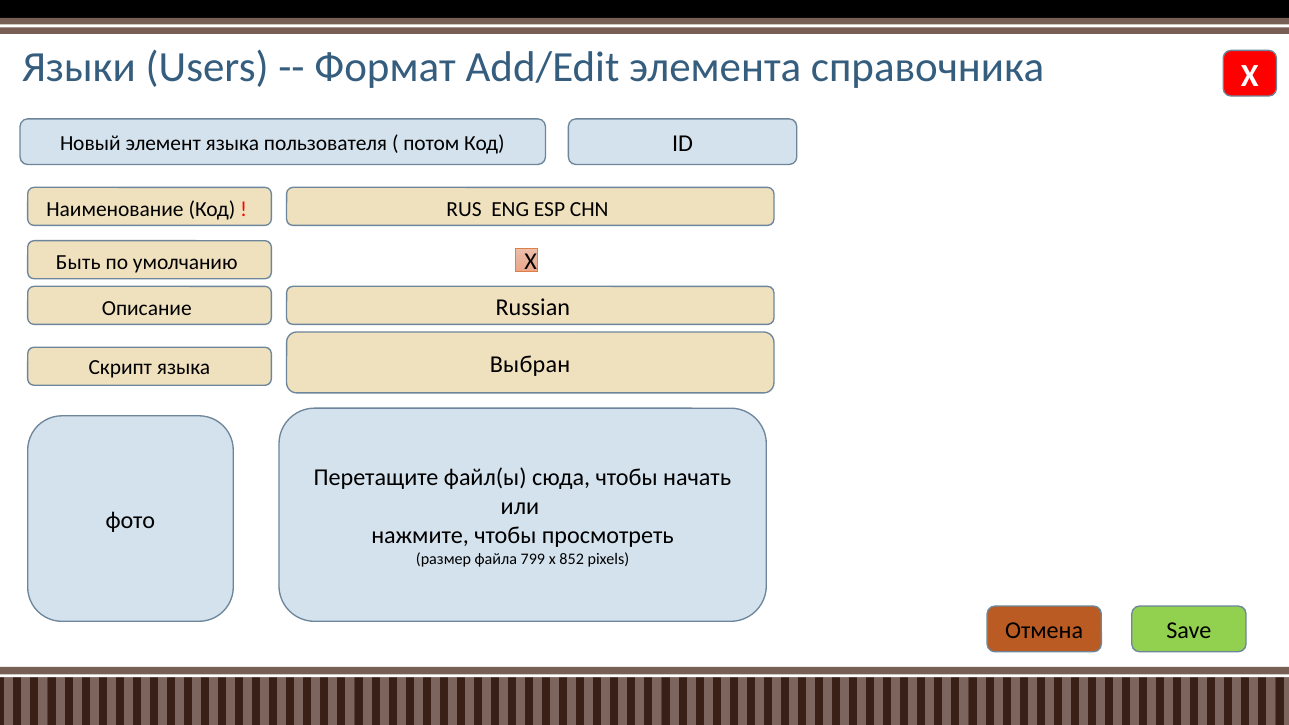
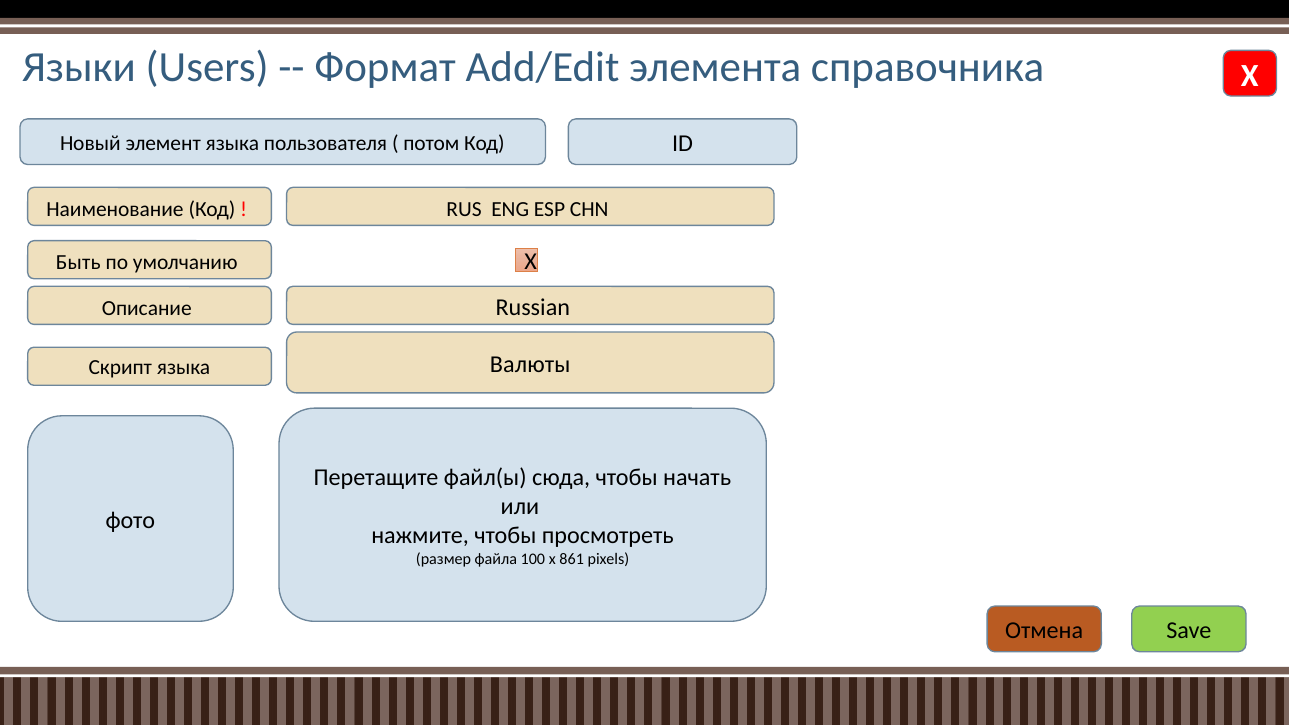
Выбран: Выбран -> Валюты
799: 799 -> 100
852: 852 -> 861
